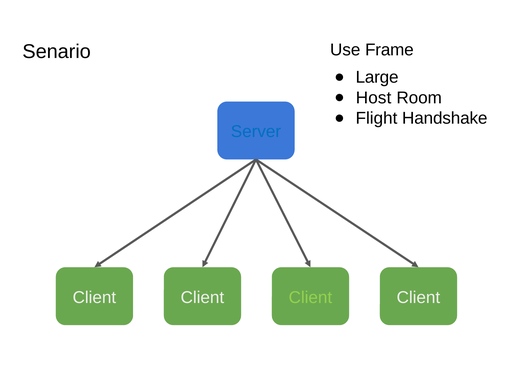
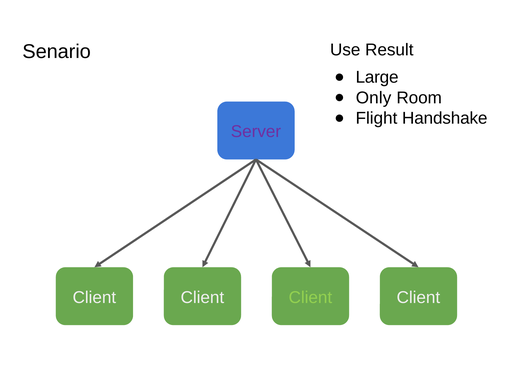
Frame: Frame -> Result
Host: Host -> Only
Server colour: blue -> purple
